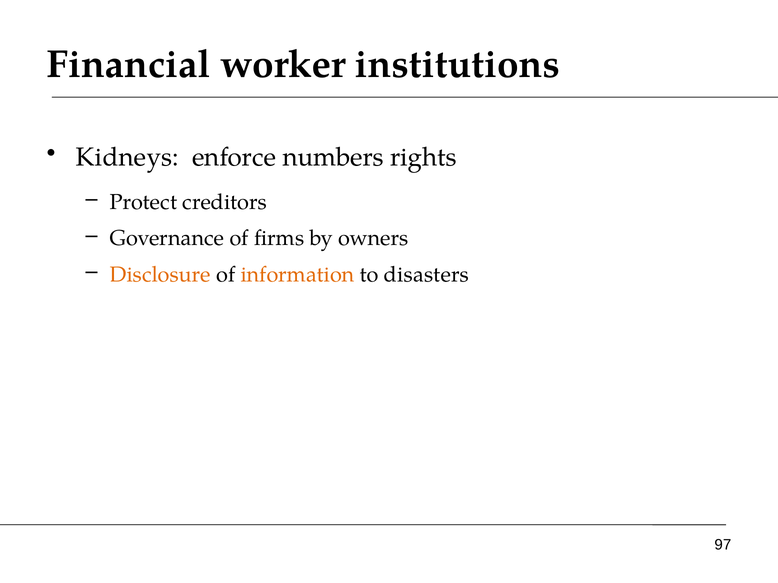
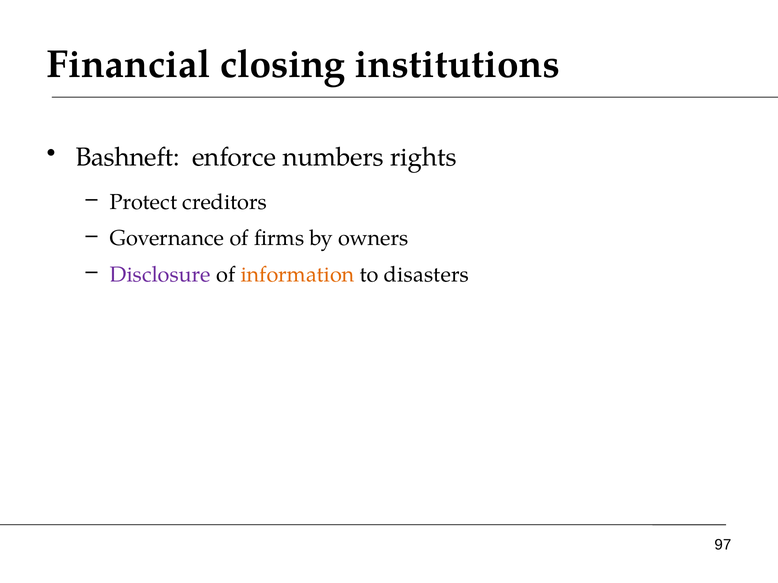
worker: worker -> closing
Kidneys: Kidneys -> Bashneft
Disclosure colour: orange -> purple
